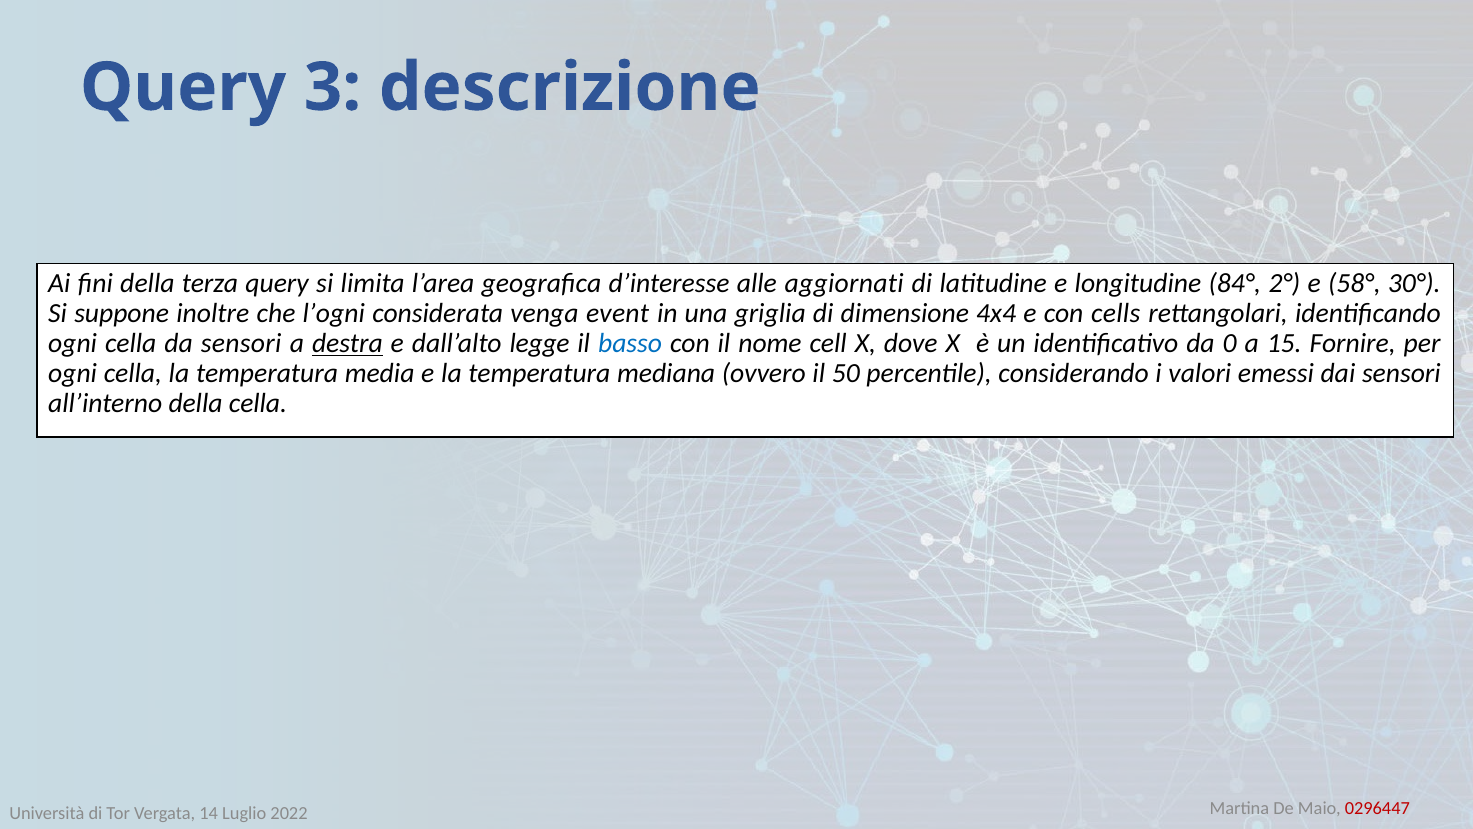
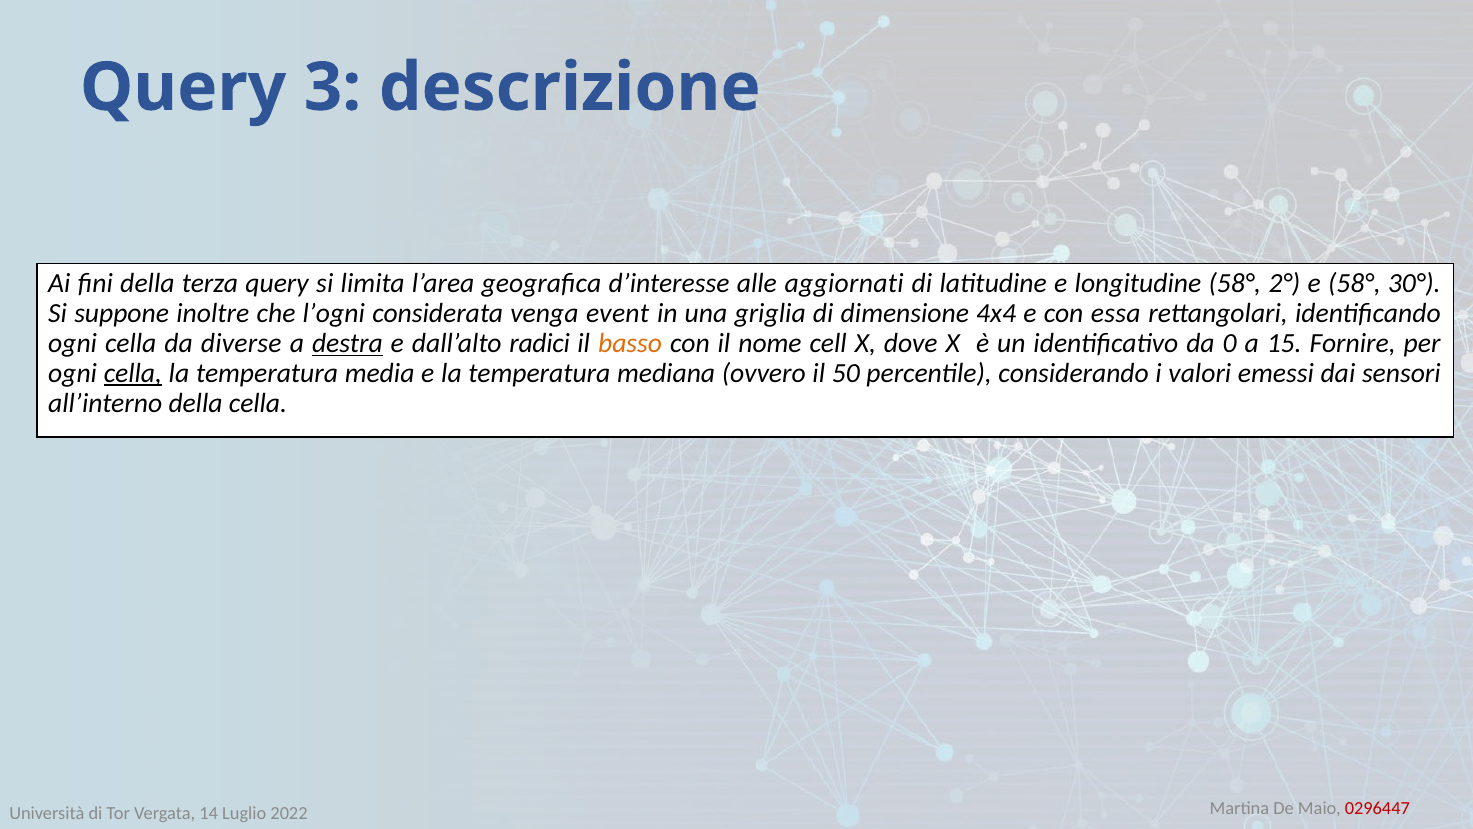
longitudine 84°: 84° -> 58°
cells: cells -> essa
da sensori: sensori -> diverse
legge: legge -> radici
basso colour: blue -> orange
cella at (133, 373) underline: none -> present
